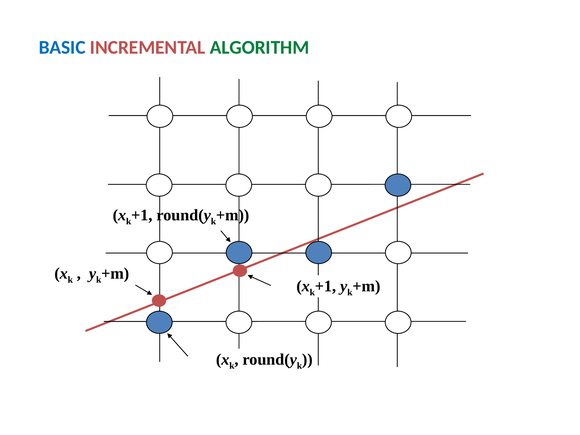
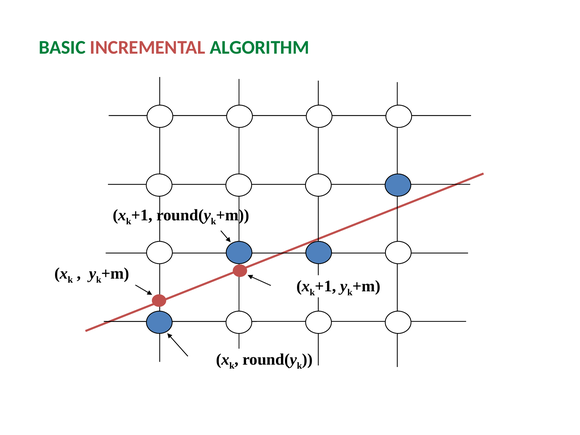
BASIC colour: blue -> green
